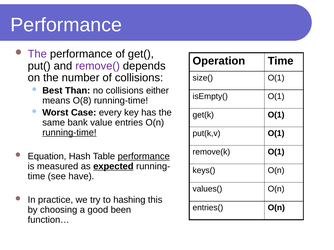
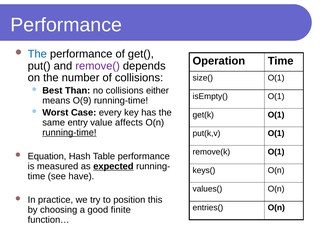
The at (37, 54) colour: purple -> blue
O(8: O(8 -> O(9
bank: bank -> entry
entries: entries -> affects
performance at (144, 157) underline: present -> none
hashing: hashing -> position
been: been -> finite
